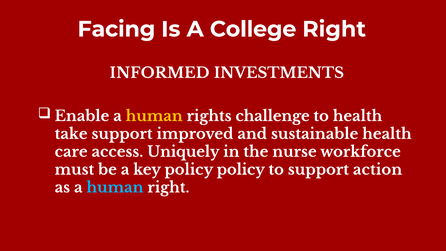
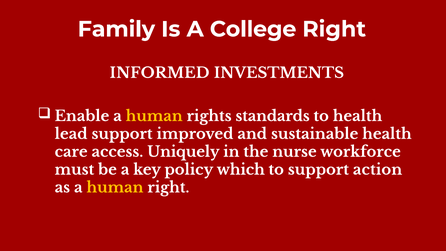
Facing: Facing -> Family
challenge: challenge -> standards
take: take -> lead
policy policy: policy -> which
human at (115, 187) colour: light blue -> yellow
